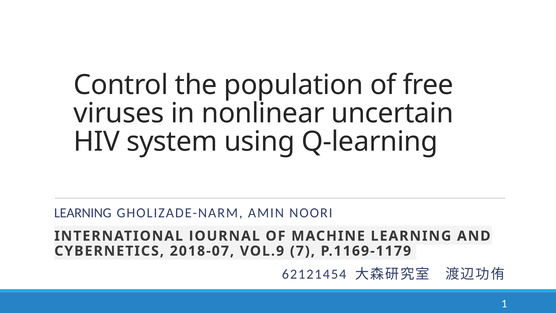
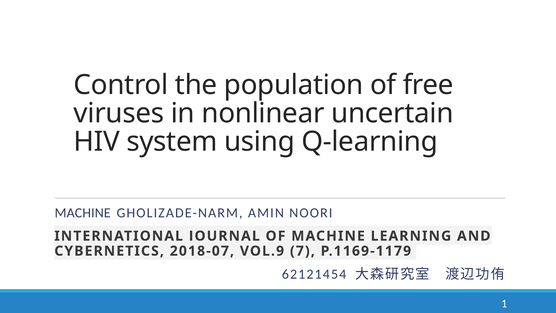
LEARNING at (83, 213): LEARNING -> MACHINE
